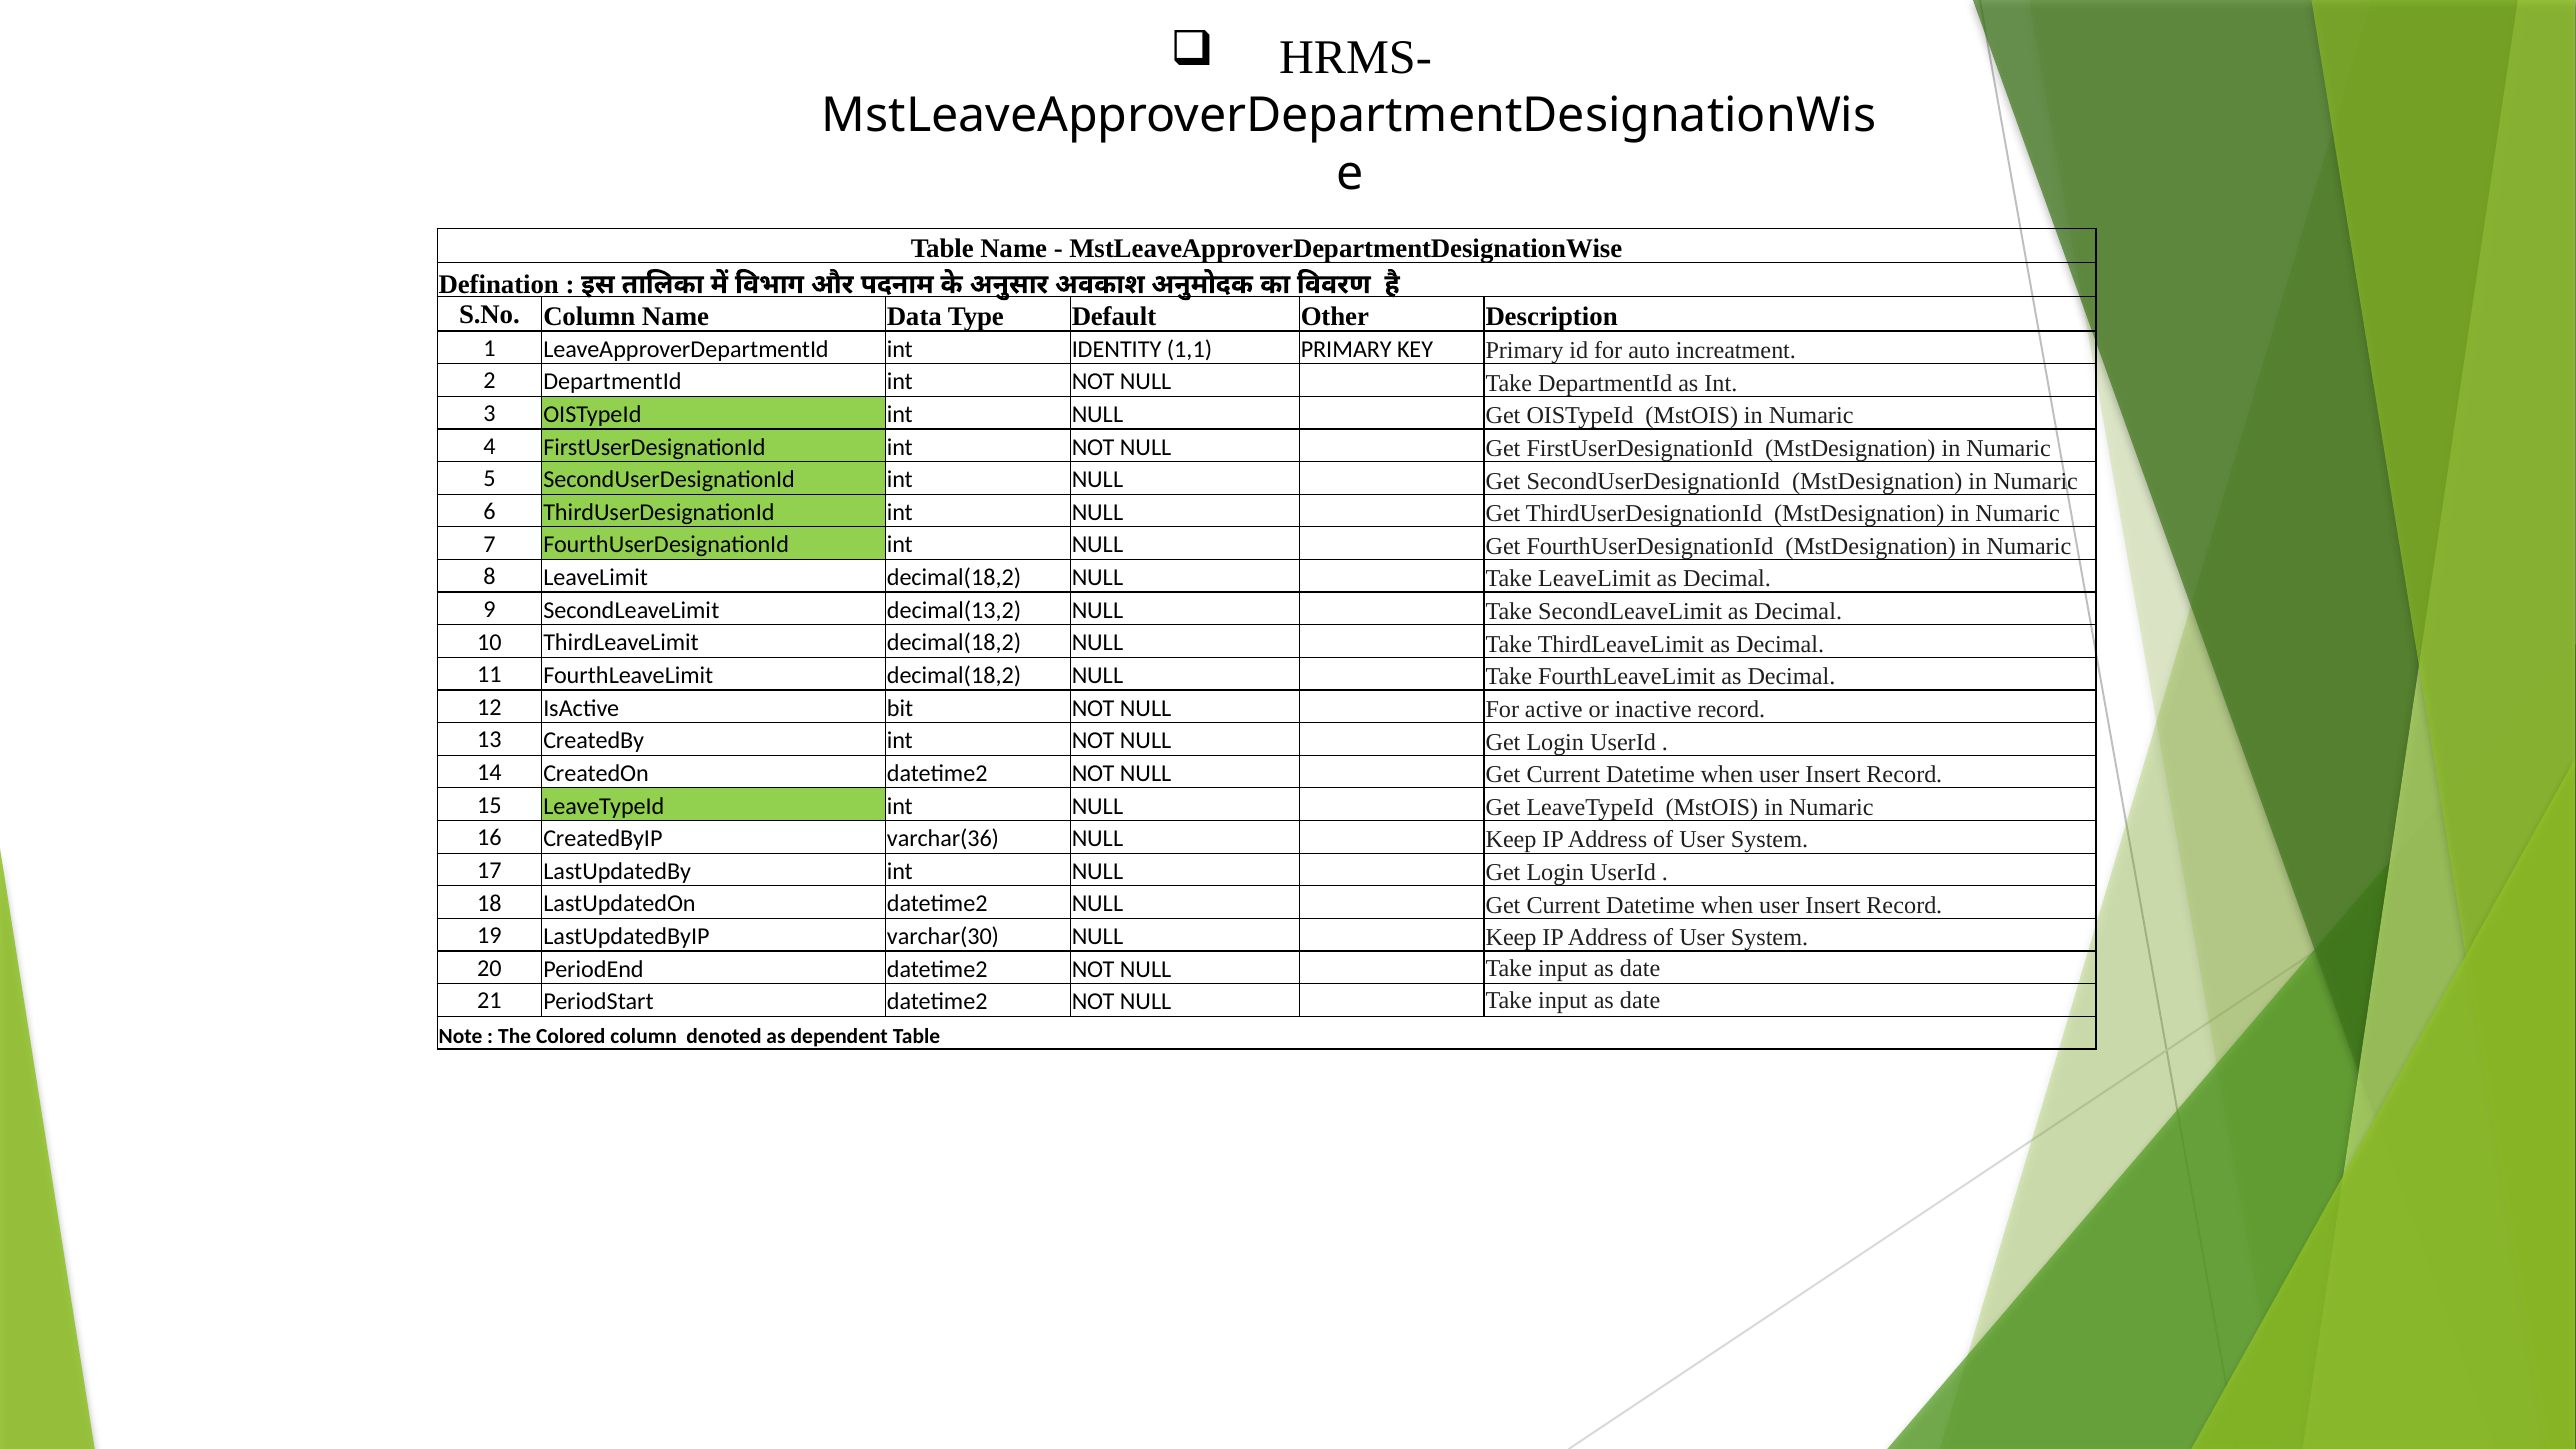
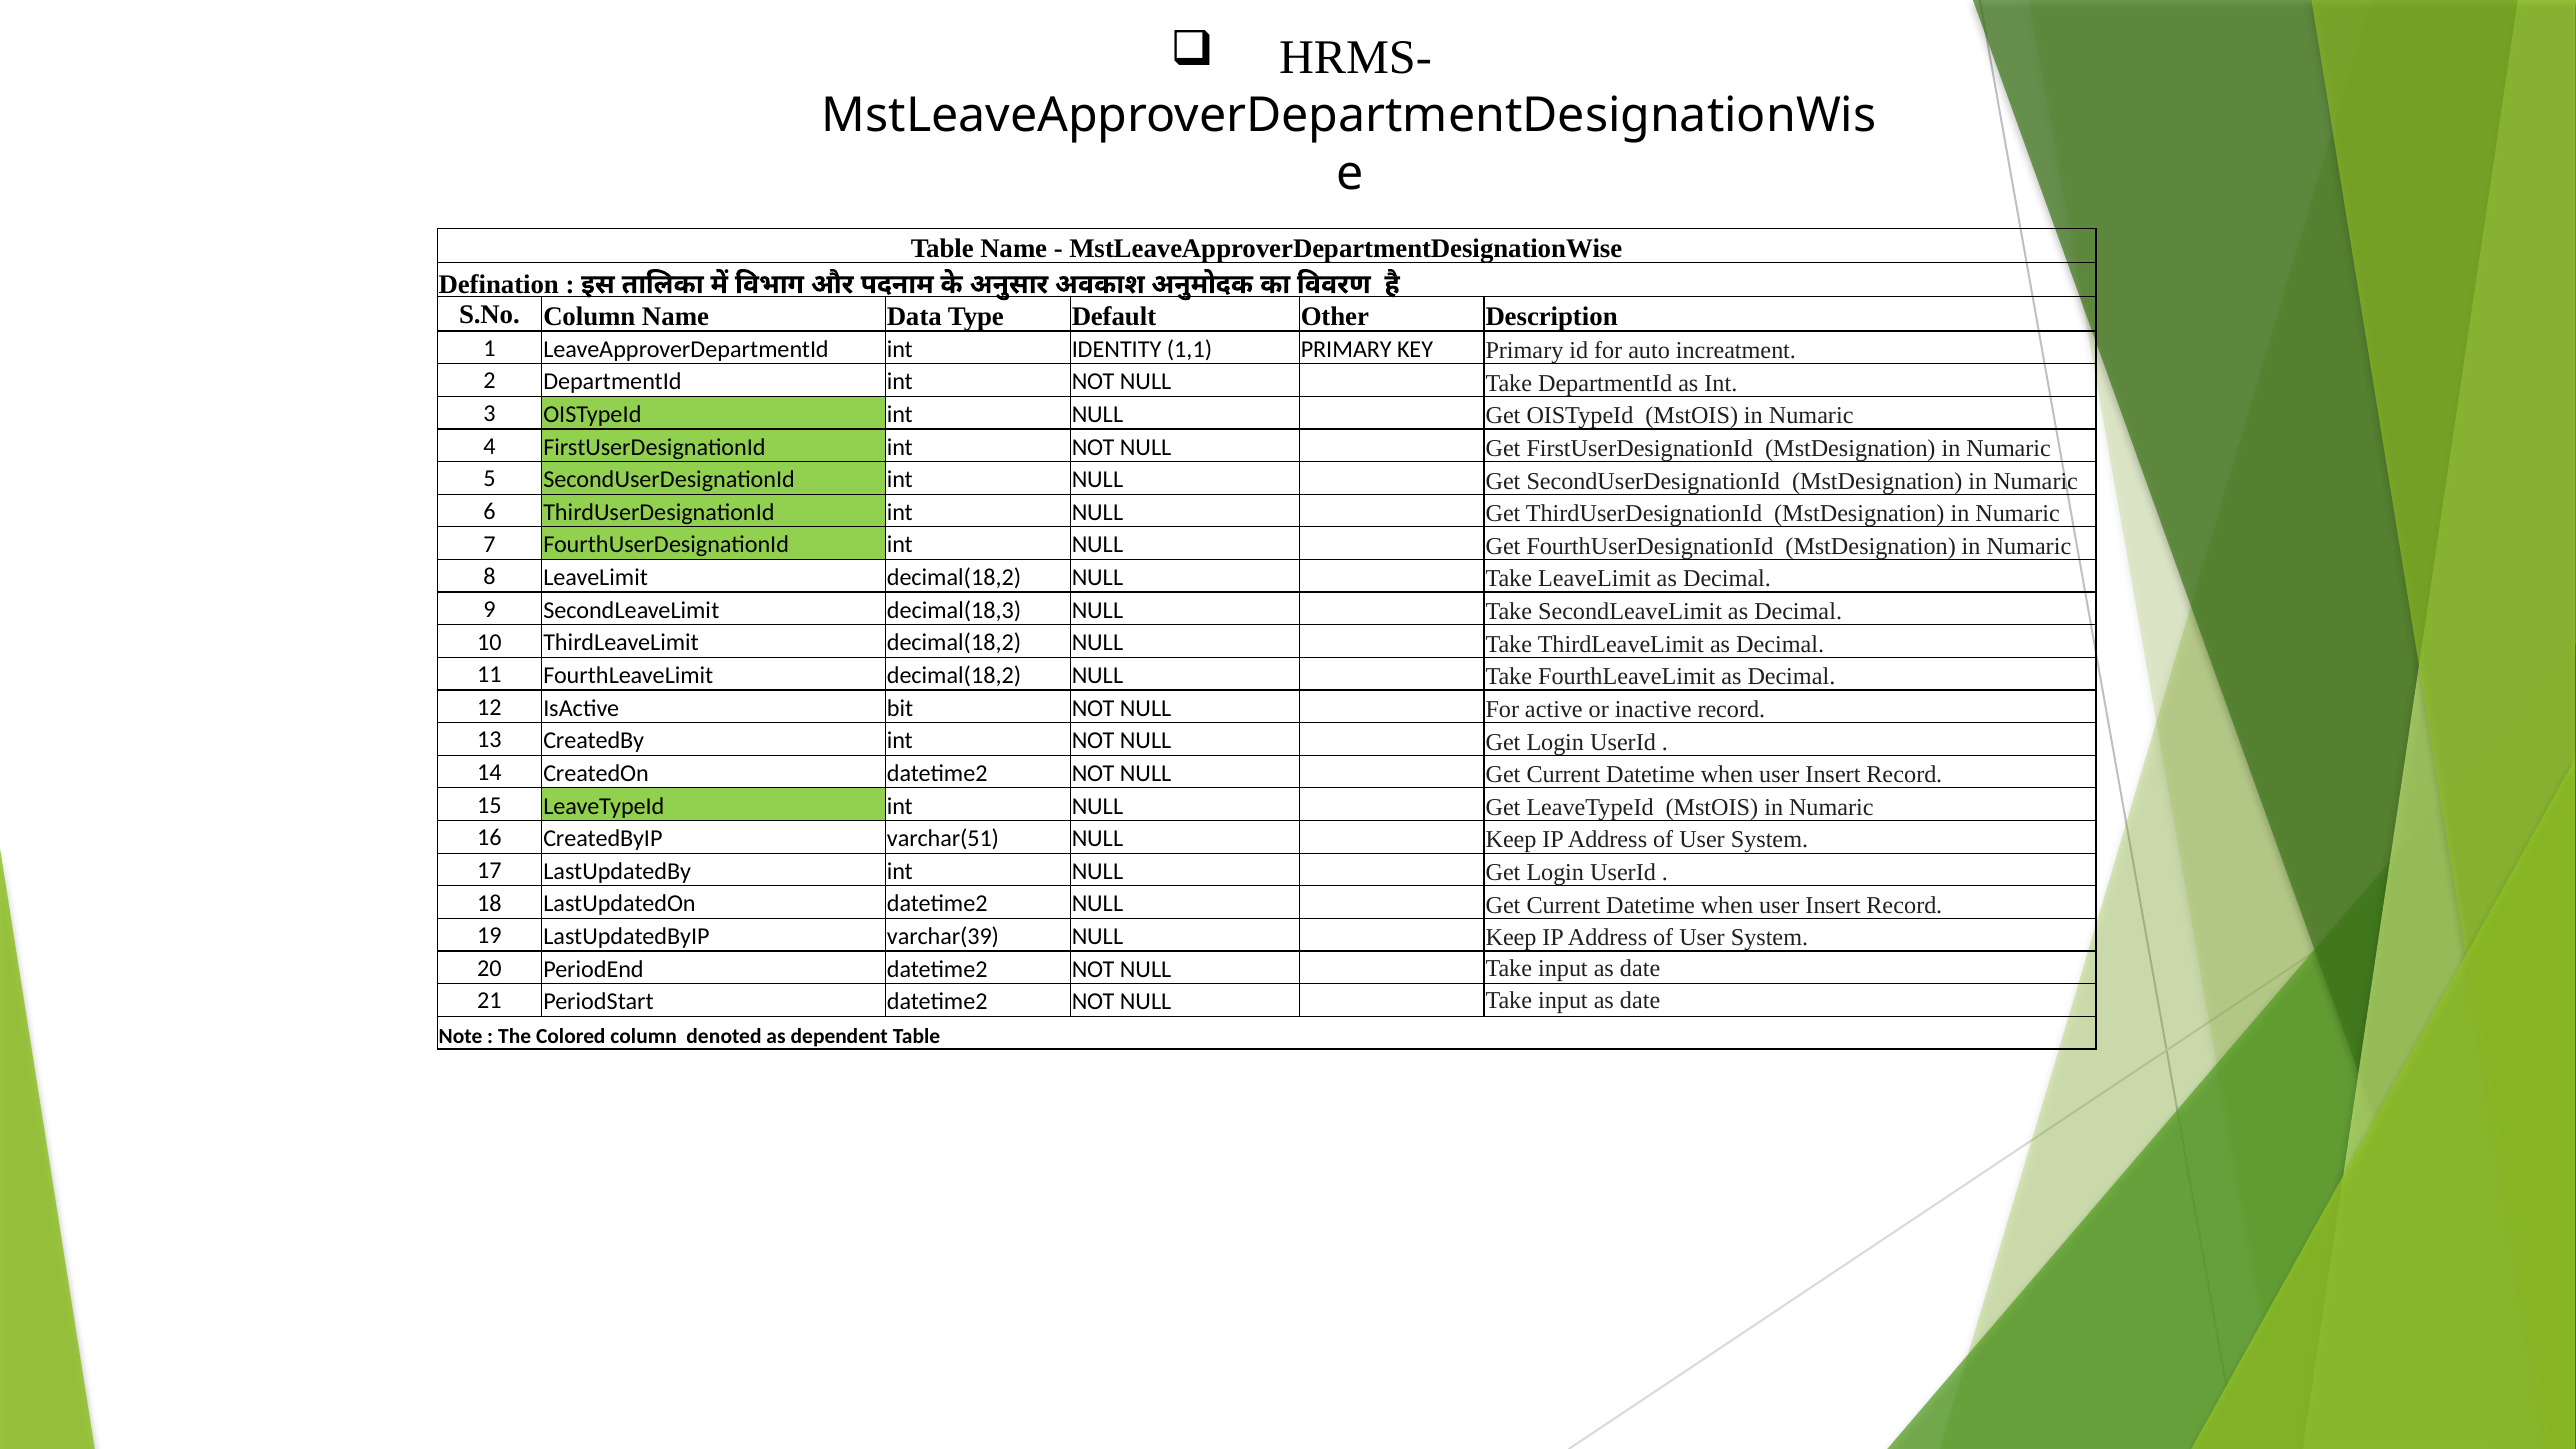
decimal(13,2: decimal(13,2 -> decimal(18,3
varchar(36: varchar(36 -> varchar(51
varchar(30: varchar(30 -> varchar(39
